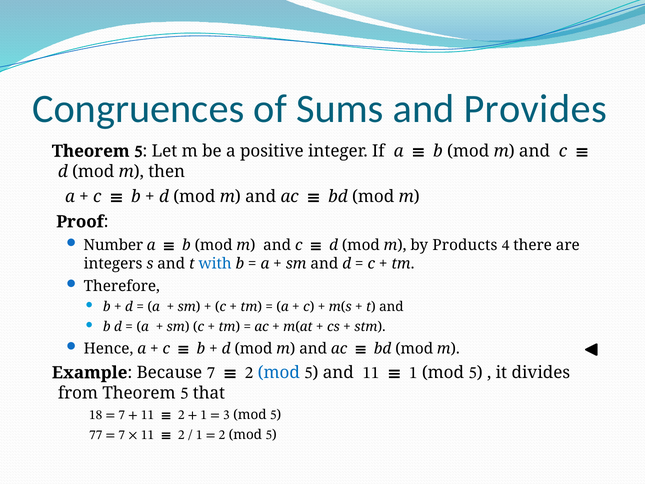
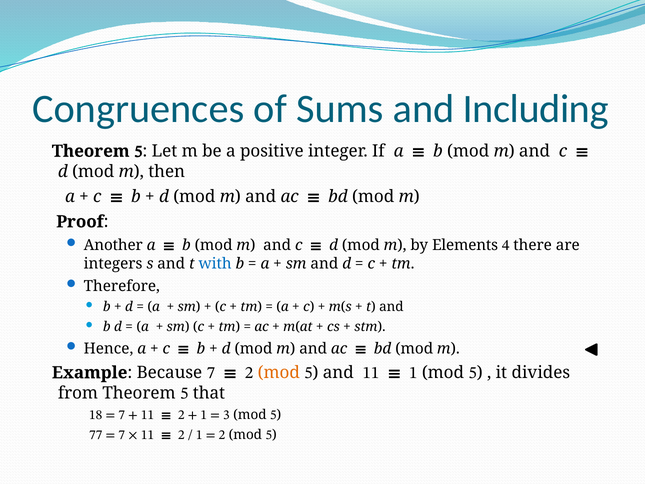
Provides: Provides -> Including
Number: Number -> Another
Products: Products -> Elements
mod at (279, 372) colour: blue -> orange
